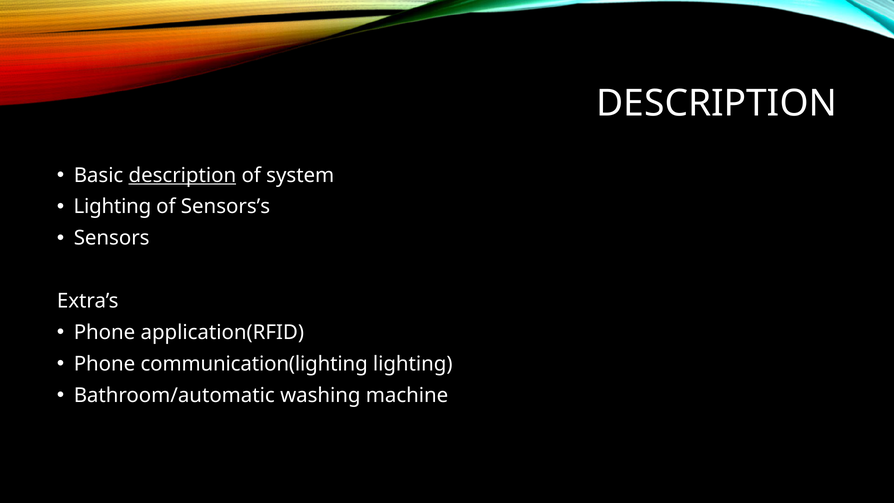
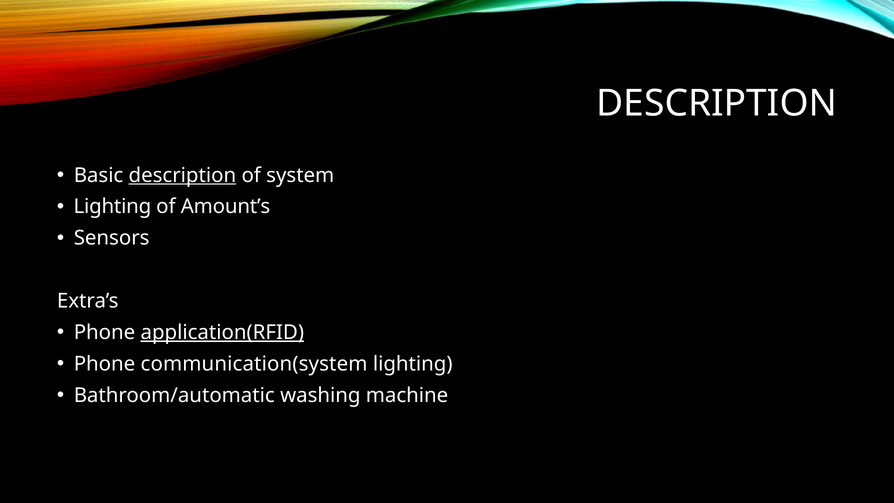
Sensors’s: Sensors’s -> Amount’s
application(RFID underline: none -> present
communication(lighting: communication(lighting -> communication(system
